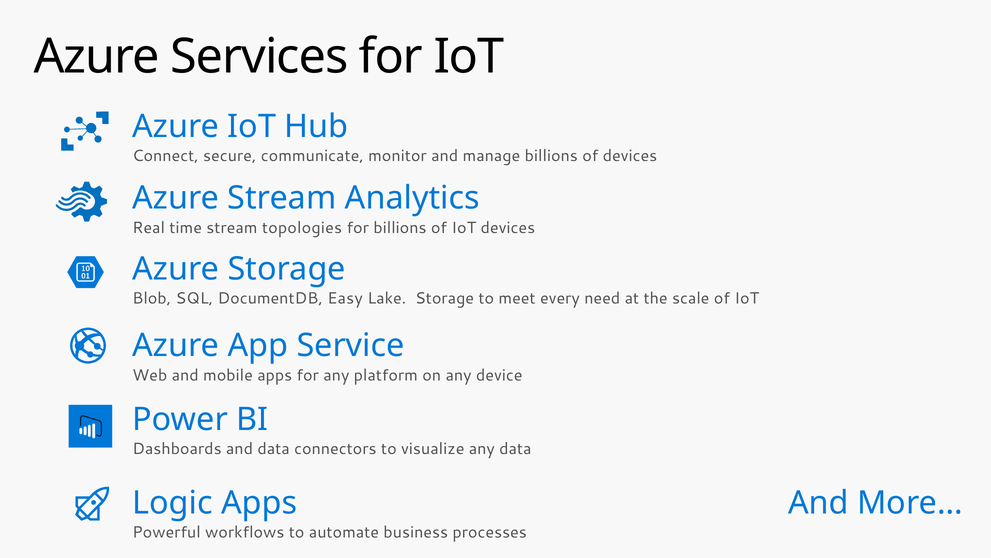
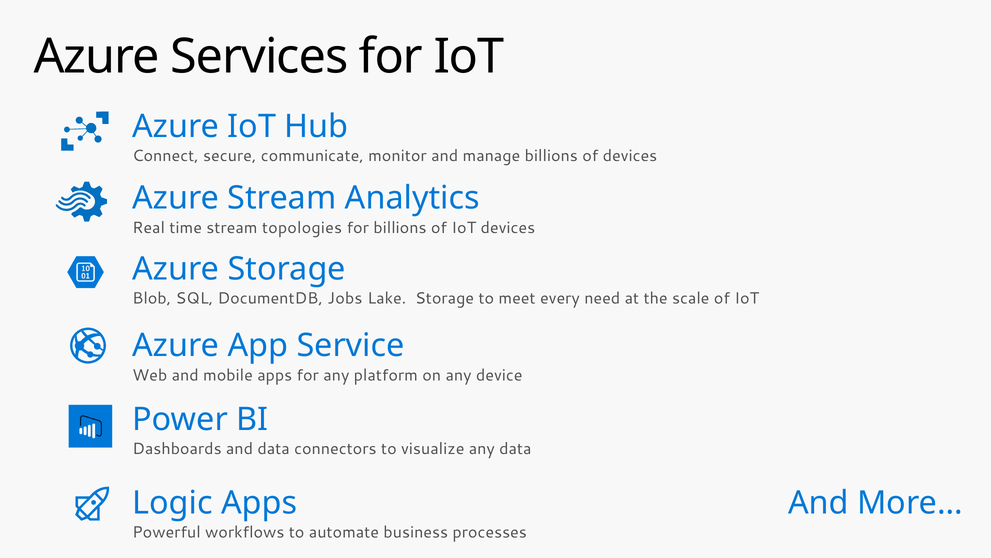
Easy: Easy -> Jobs
